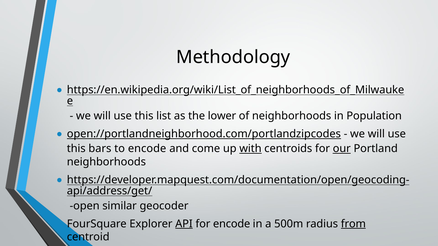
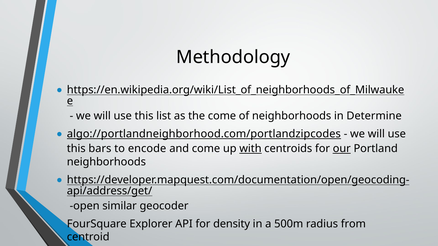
the lower: lower -> come
Population: Population -> Determine
open://portlandneighborhood.com/portlandzipcodes: open://portlandneighborhood.com/portlandzipcodes -> algo://portlandneighborhood.com/portlandzipcodes
API underline: present -> none
for encode: encode -> density
from underline: present -> none
